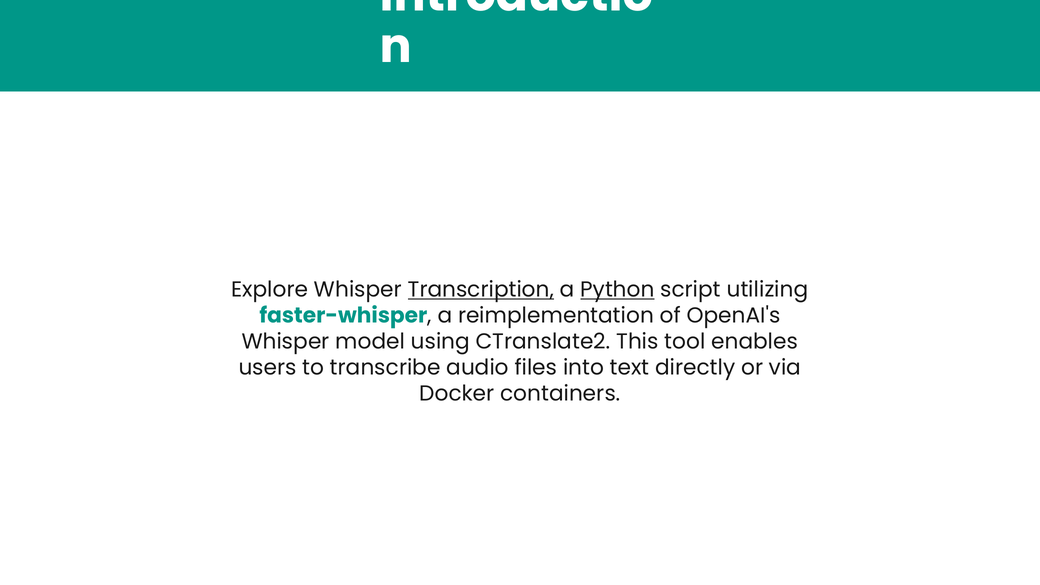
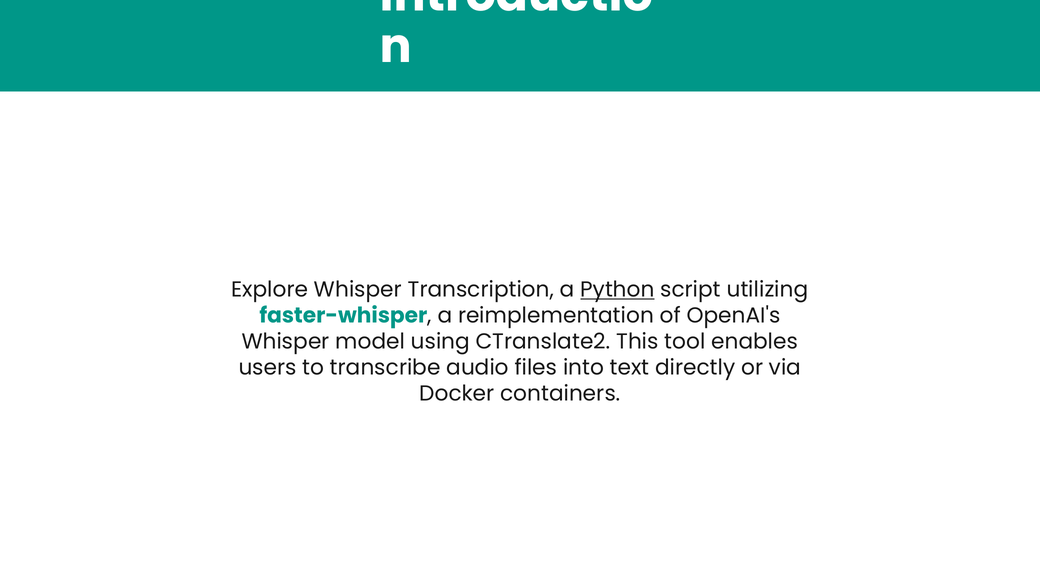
Transcription underline: present -> none
